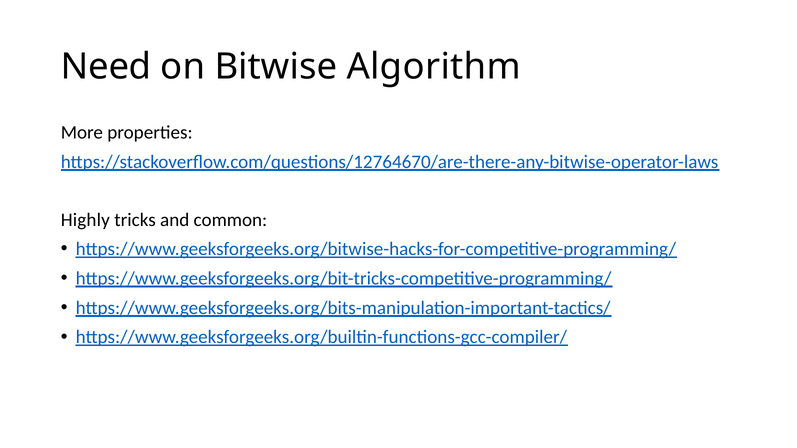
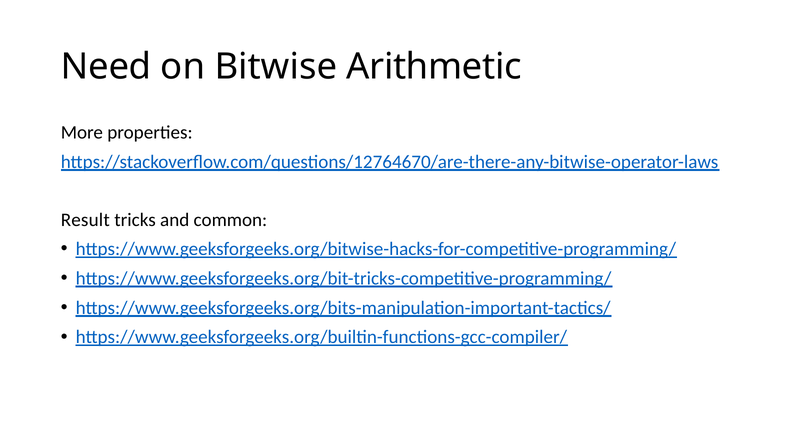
Algorithm: Algorithm -> Arithmetic
Highly: Highly -> Result
